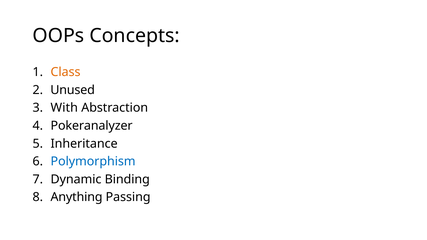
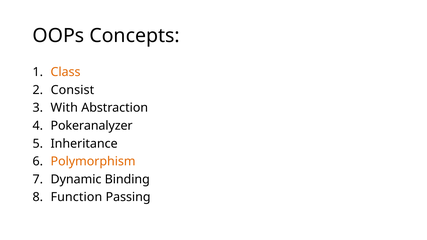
Unused: Unused -> Consist
Polymorphism colour: blue -> orange
Anything: Anything -> Function
